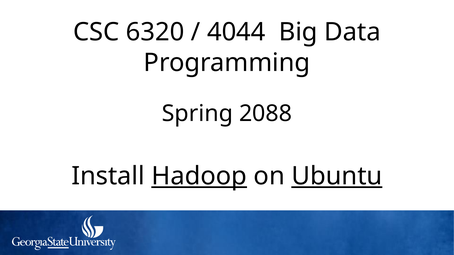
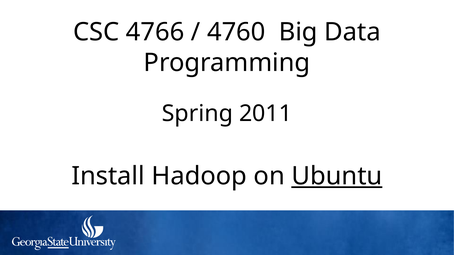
6320: 6320 -> 4766
4044: 4044 -> 4760
2088: 2088 -> 2011
Hadoop underline: present -> none
